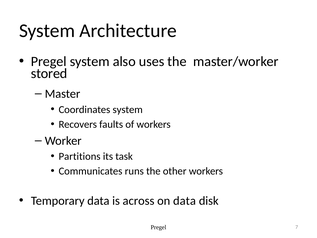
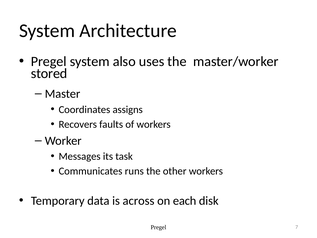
Coordinates system: system -> assigns
Partitions: Partitions -> Messages
on data: data -> each
